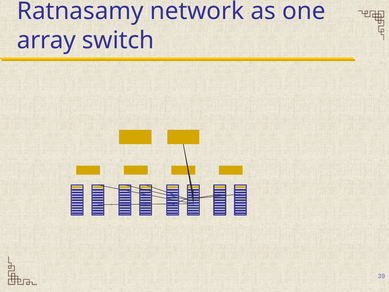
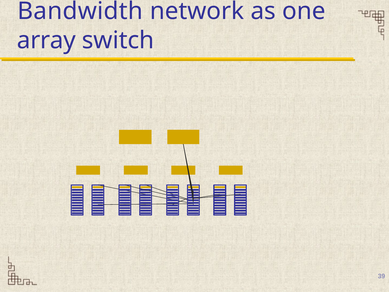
Ratnasamy: Ratnasamy -> Bandwidth
